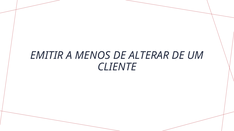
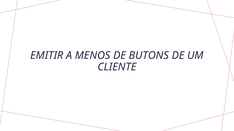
ALTERAR: ALTERAR -> BUTONS
